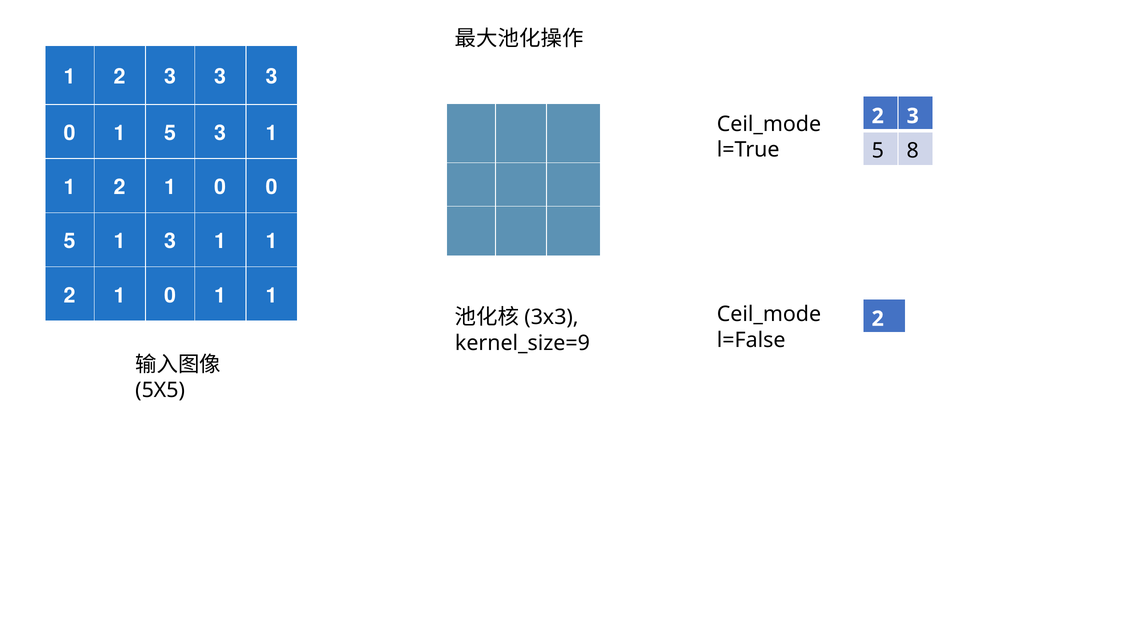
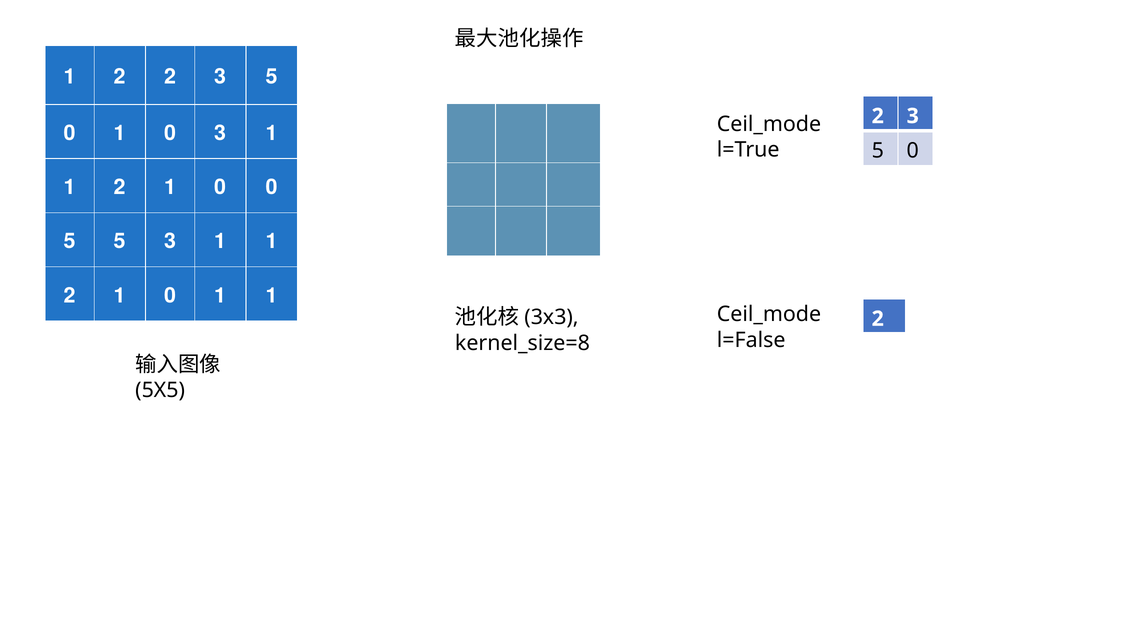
1 2 3: 3 -> 2
3 at (272, 77): 3 -> 5
0 1 5: 5 -> 0
8 at (913, 151): 8 -> 0
5 1: 1 -> 5
kernel_size=9: kernel_size=9 -> kernel_size=8
